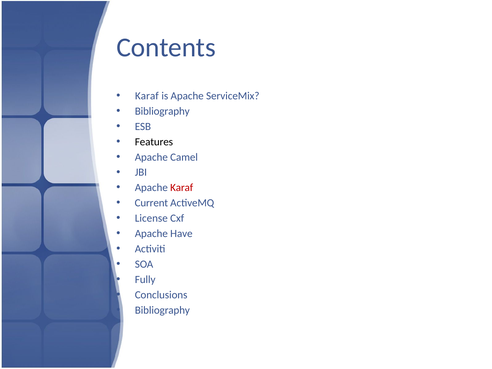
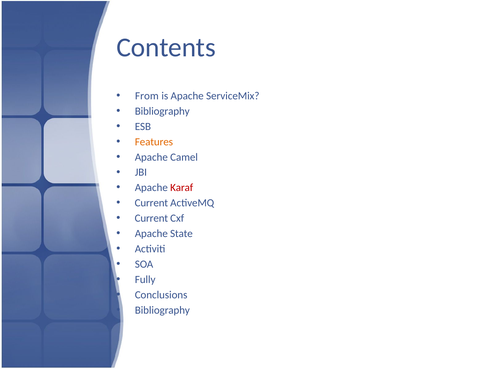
Karaf at (147, 96): Karaf -> From
Features colour: black -> orange
License at (151, 218): License -> Current
Have: Have -> State
